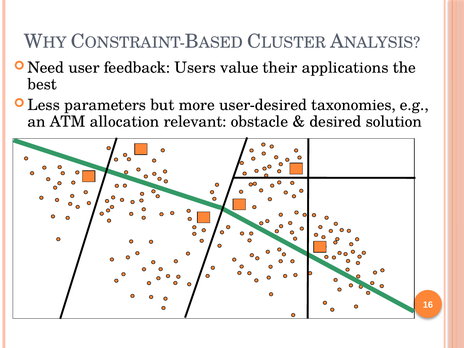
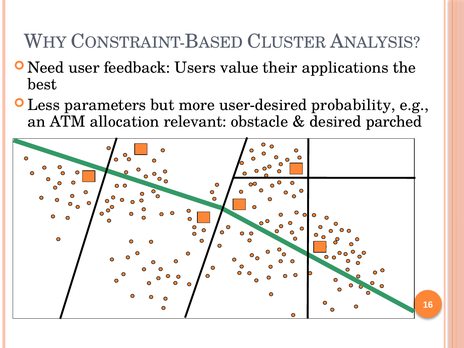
taxonomies: taxonomies -> probability
solution: solution -> parched
